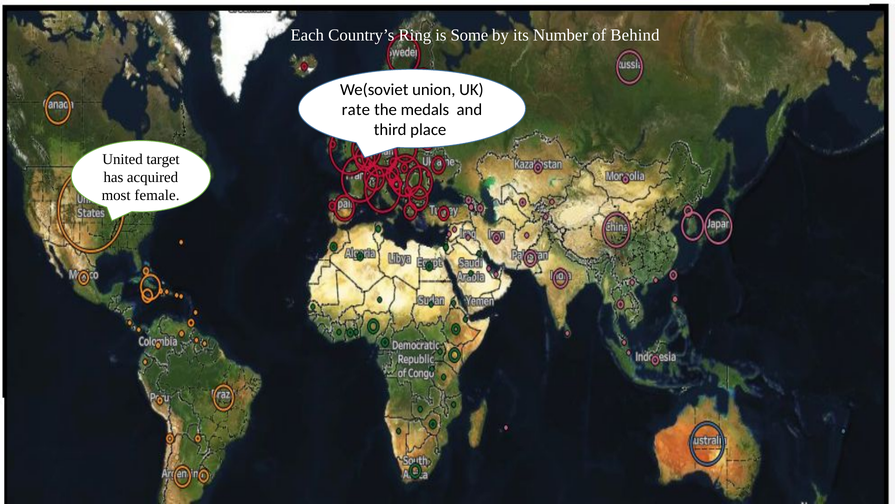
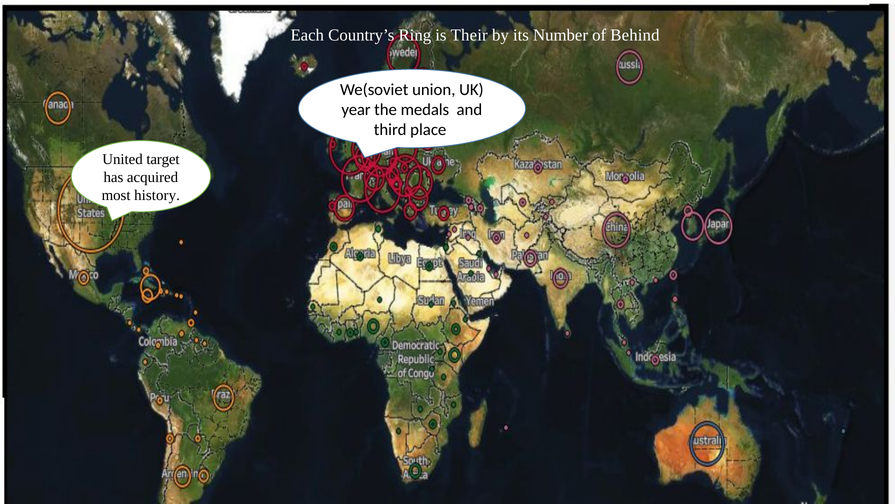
Some: Some -> Their
rate: rate -> year
female: female -> history
